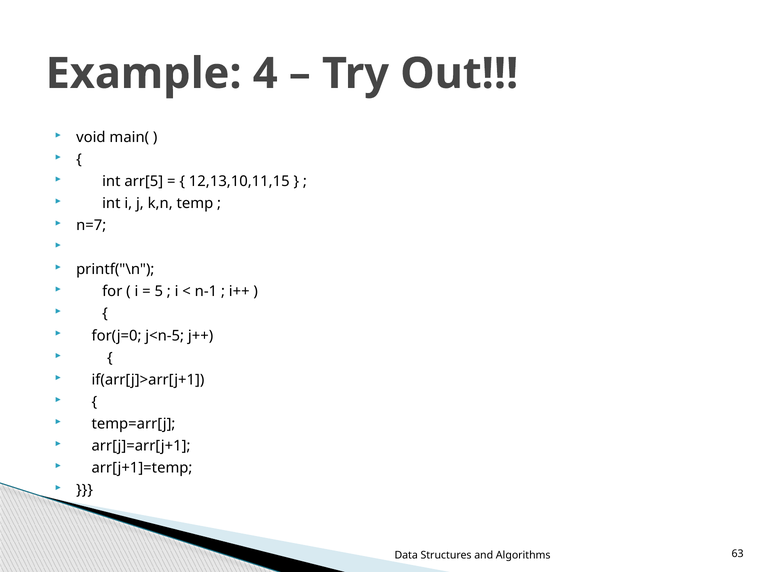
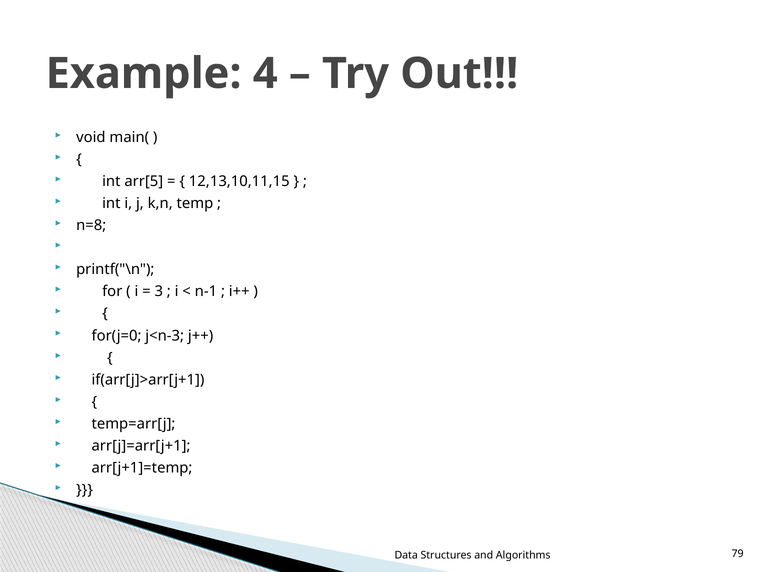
n=7: n=7 -> n=8
5: 5 -> 3
j<n-5: j<n-5 -> j<n-3
63: 63 -> 79
